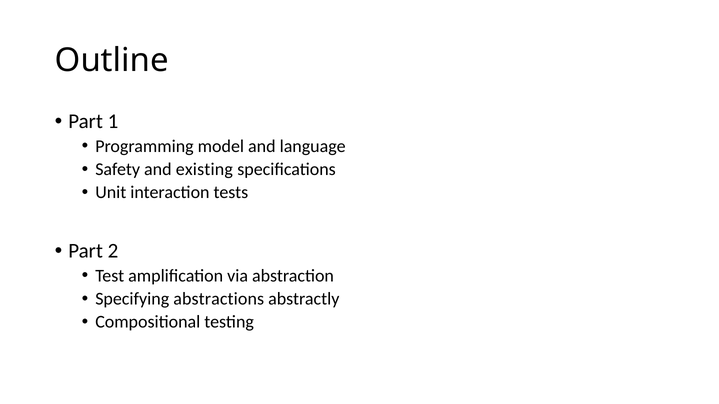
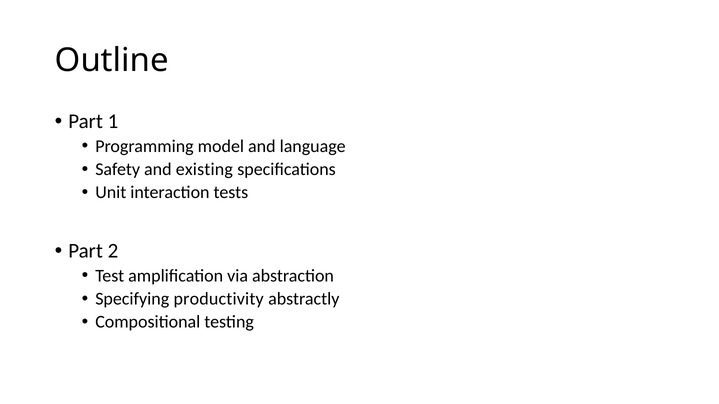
abstractions: abstractions -> productivity
